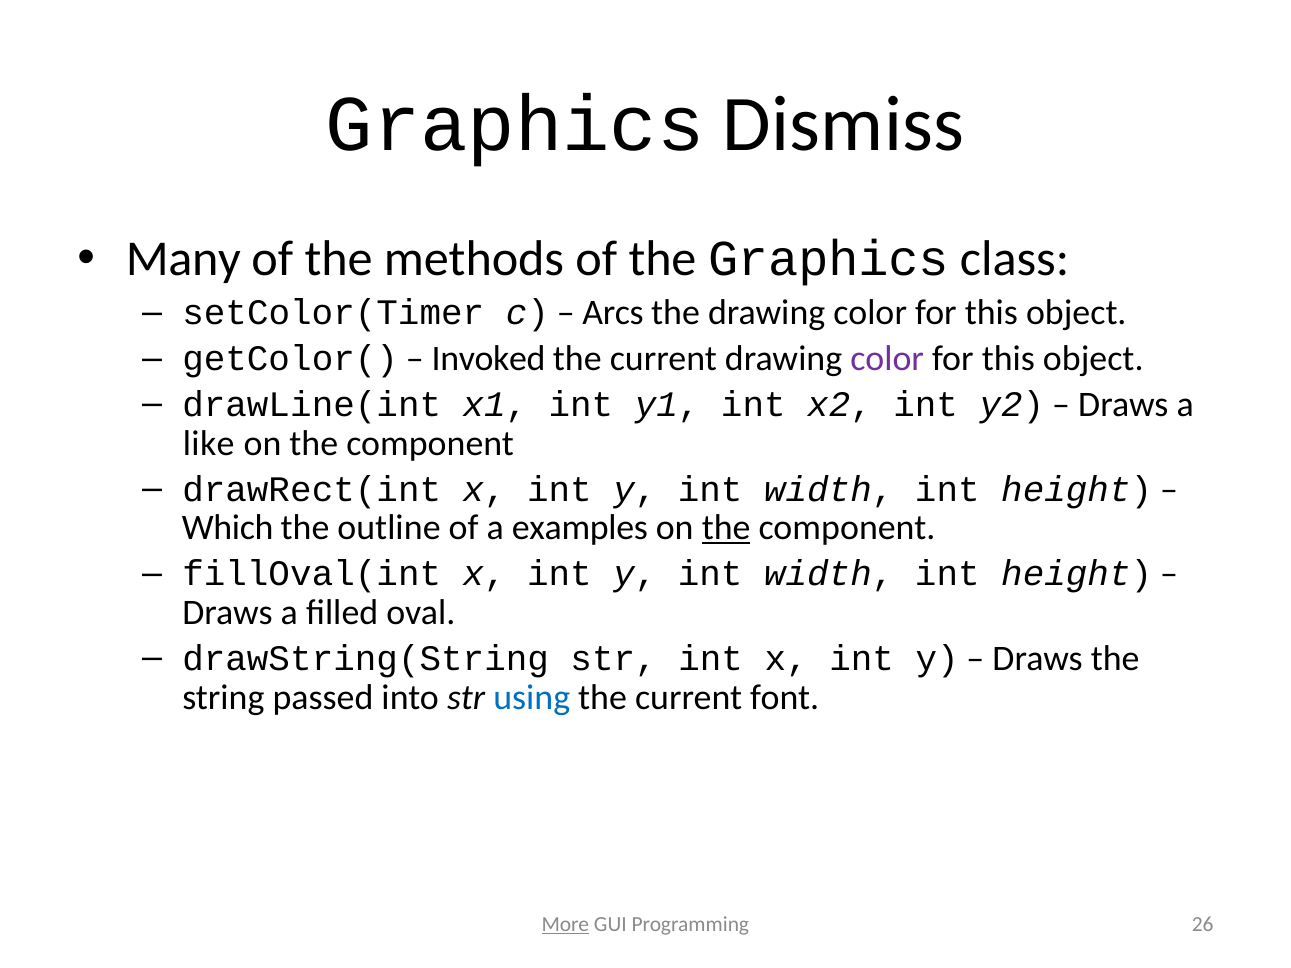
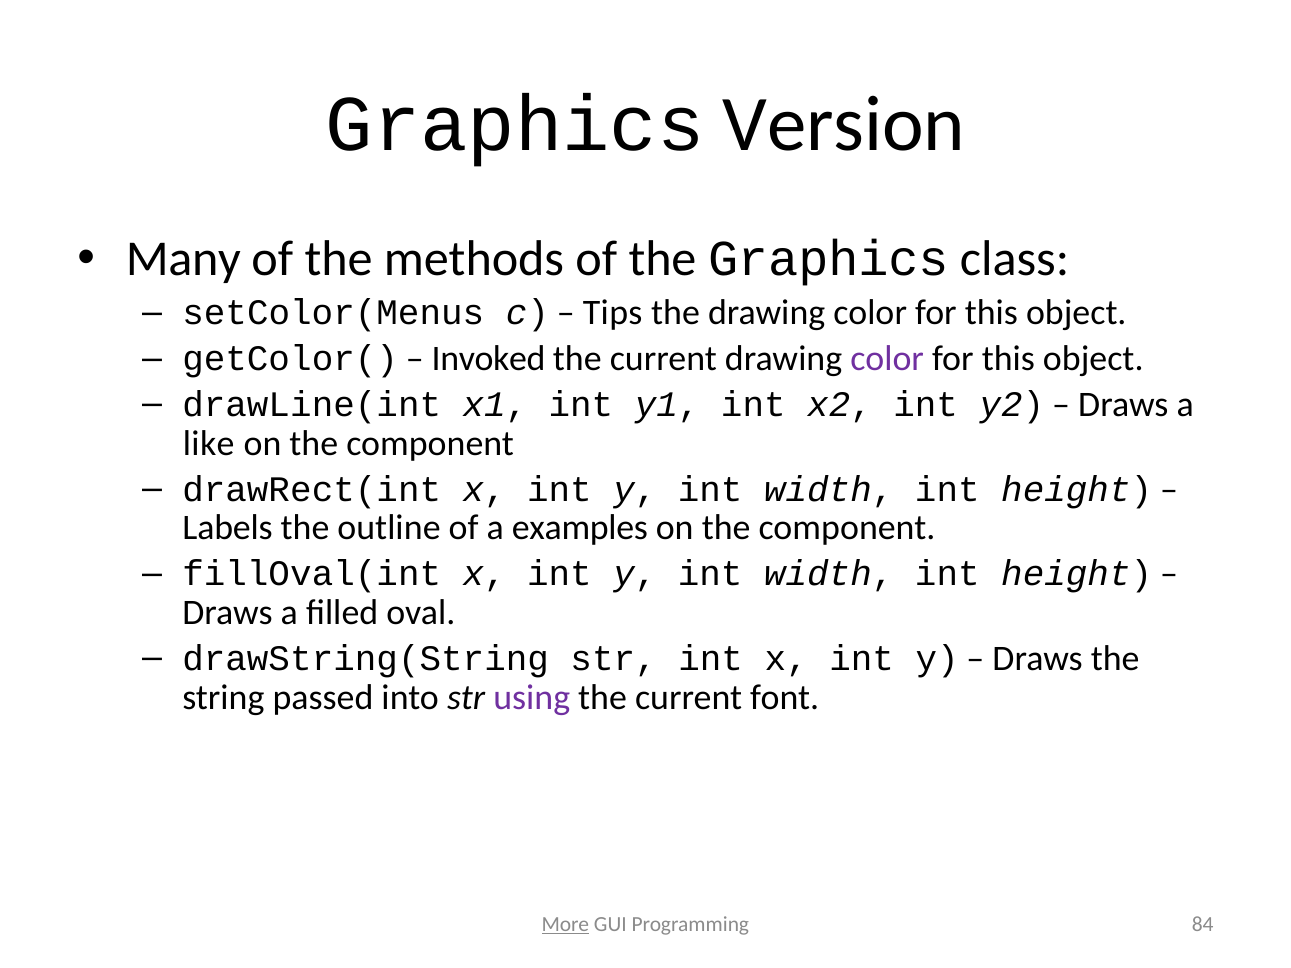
Dismiss: Dismiss -> Version
setColor(Timer: setColor(Timer -> setColor(Menus
Arcs: Arcs -> Tips
Which: Which -> Labels
the at (726, 528) underline: present -> none
using colour: blue -> purple
26: 26 -> 84
